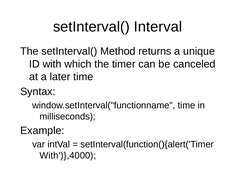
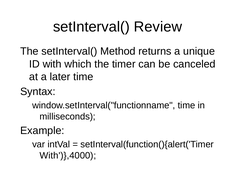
Interval: Interval -> Review
